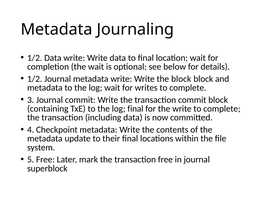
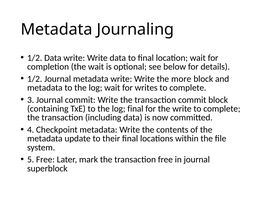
the block: block -> more
